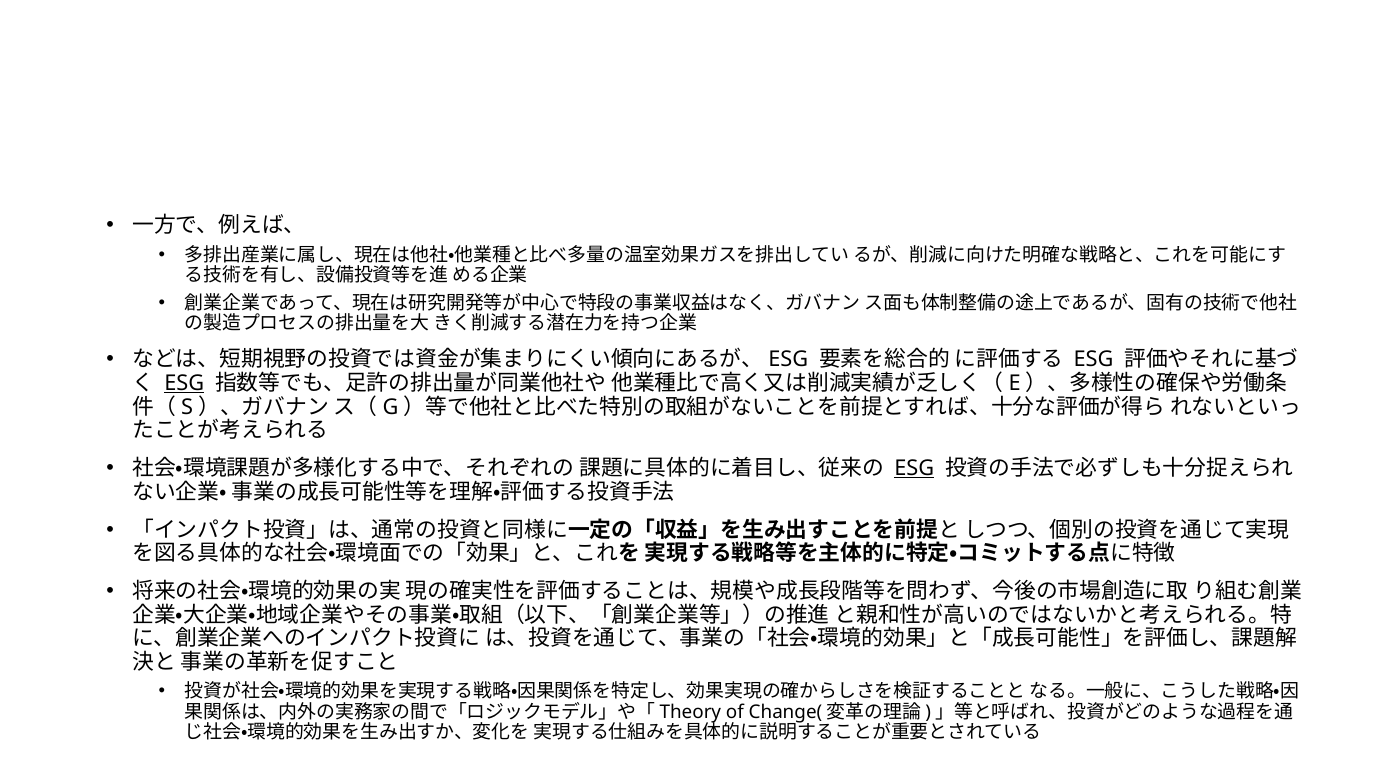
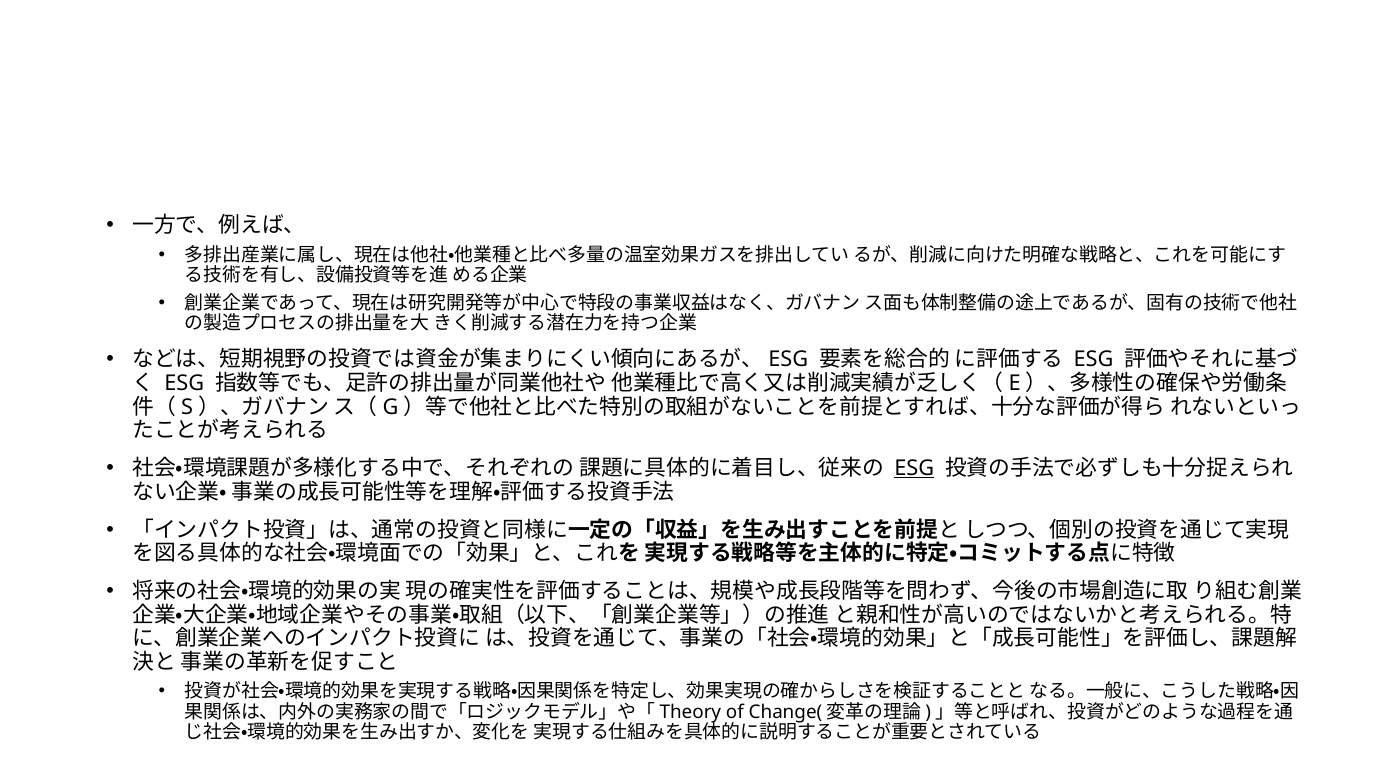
ESG at (184, 383) underline: present -> none
